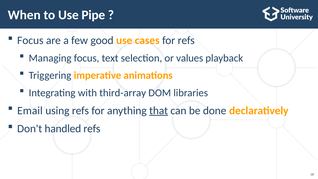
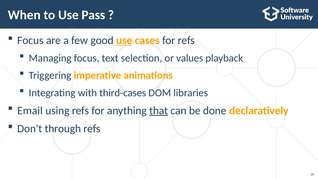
Pipe: Pipe -> Pass
use at (124, 40) underline: none -> present
third-array: third-array -> third-cases
handled: handled -> through
